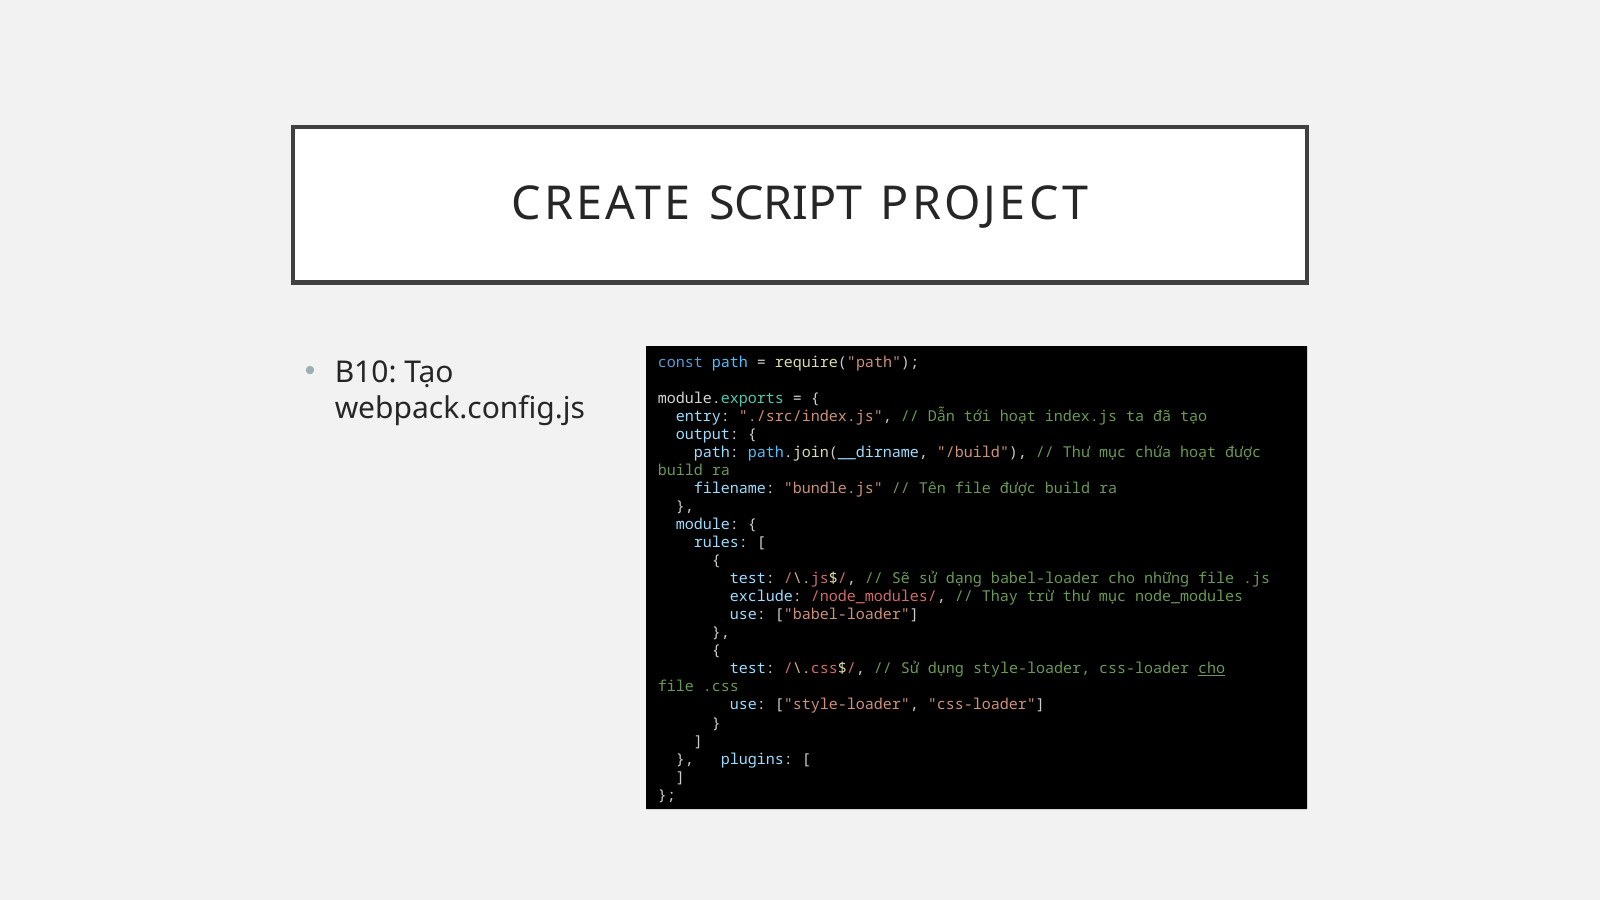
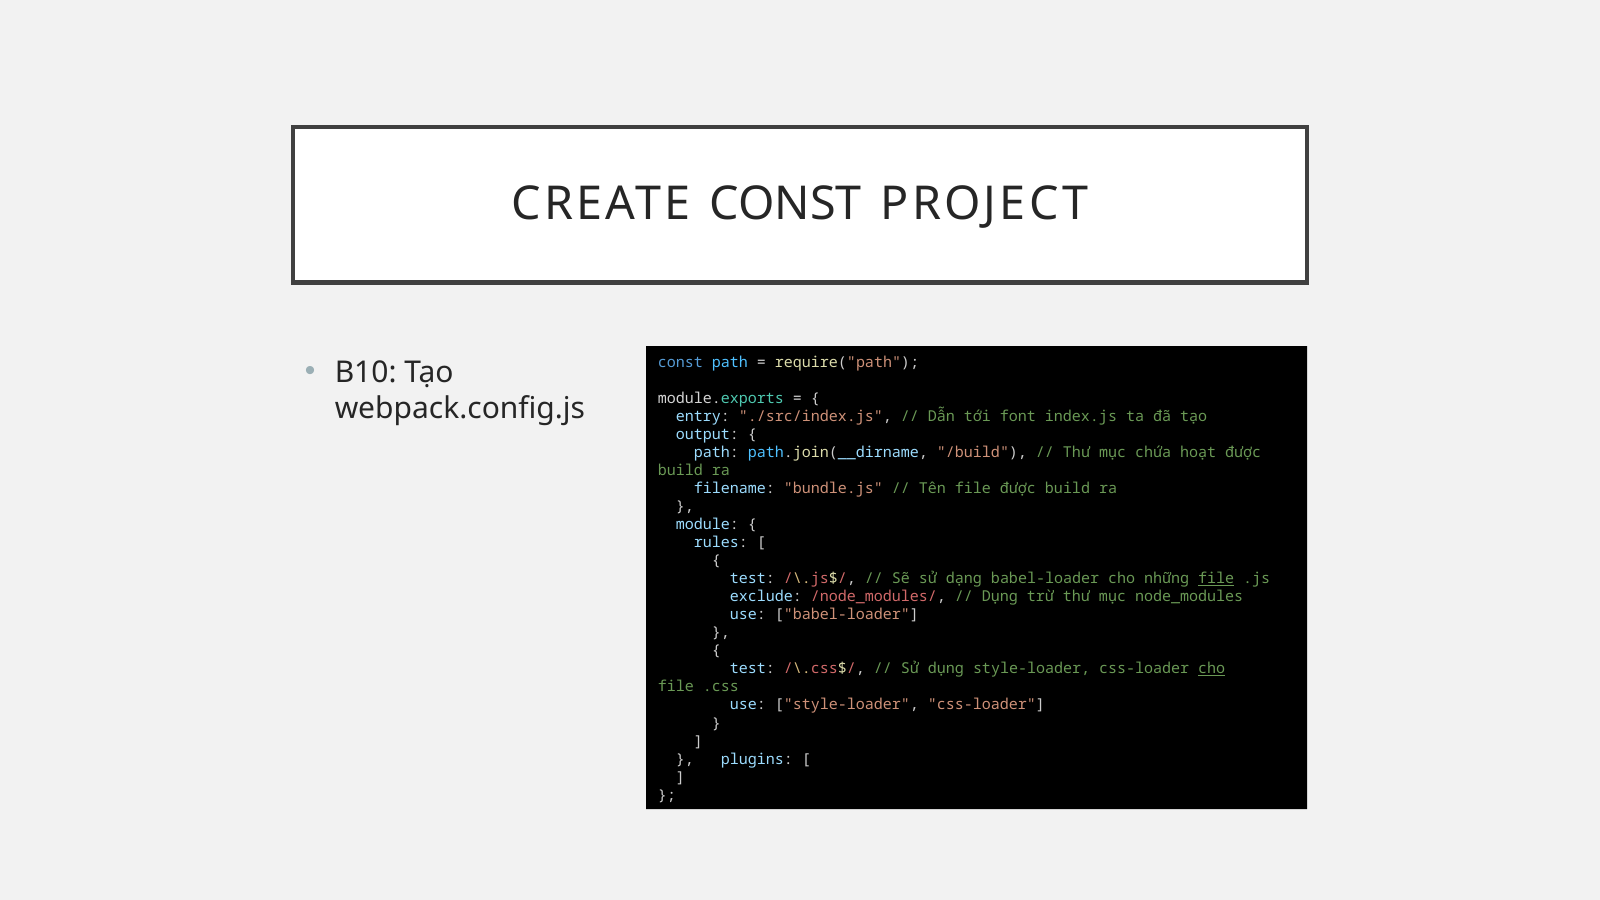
CREATE SCRIPT: SCRIPT -> CONST
tới hoạt: hoạt -> font
file at (1216, 579) underline: none -> present
Thay at (1000, 597): Thay -> Dụng
